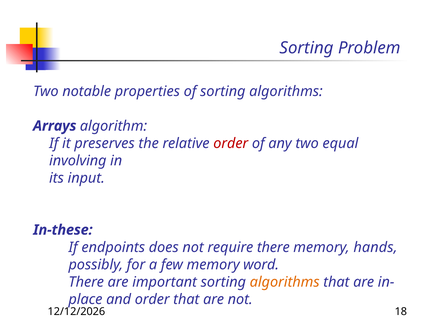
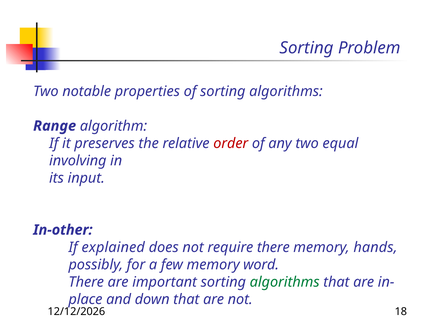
Arrays: Arrays -> Range
In-these: In-these -> In-other
endpoints: endpoints -> explained
algorithms at (285, 282) colour: orange -> green
and order: order -> down
